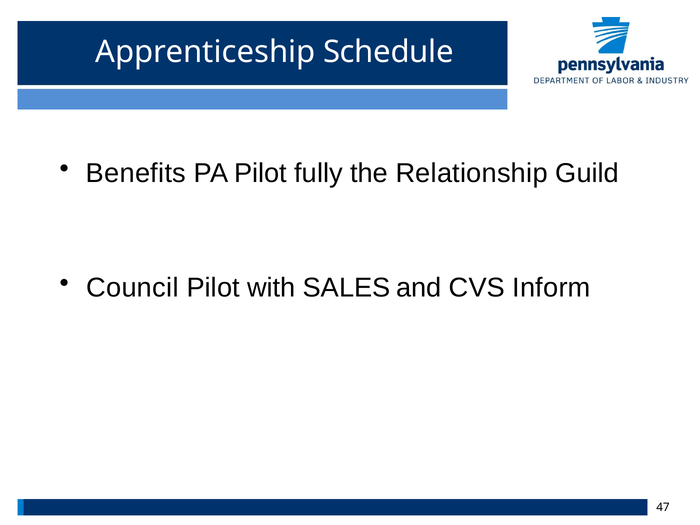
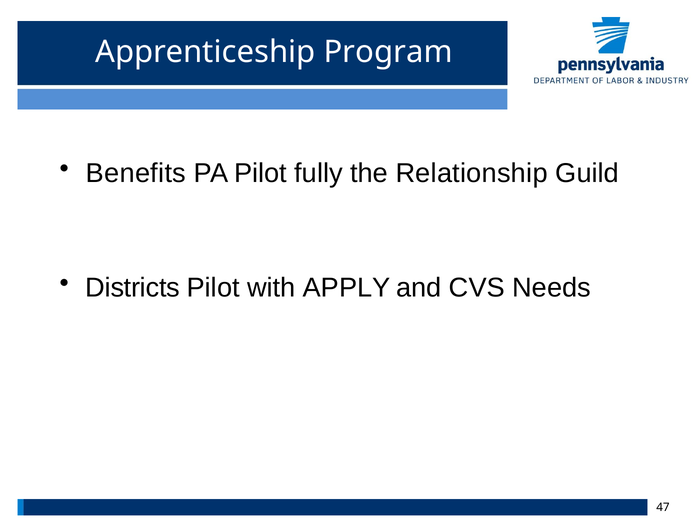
Schedule: Schedule -> Program
Council: Council -> Districts
SALES: SALES -> APPLY
Inform: Inform -> Needs
